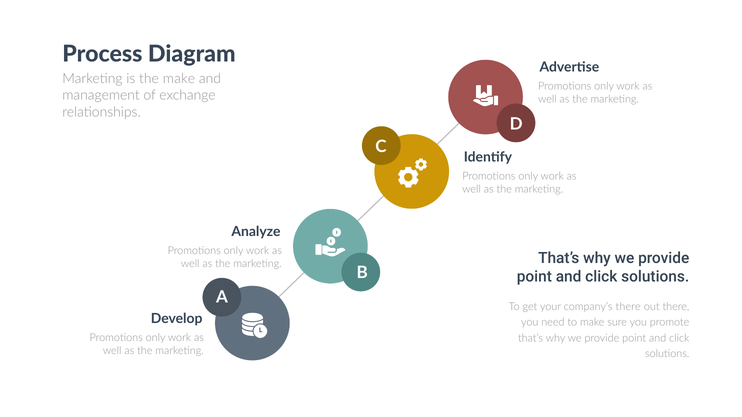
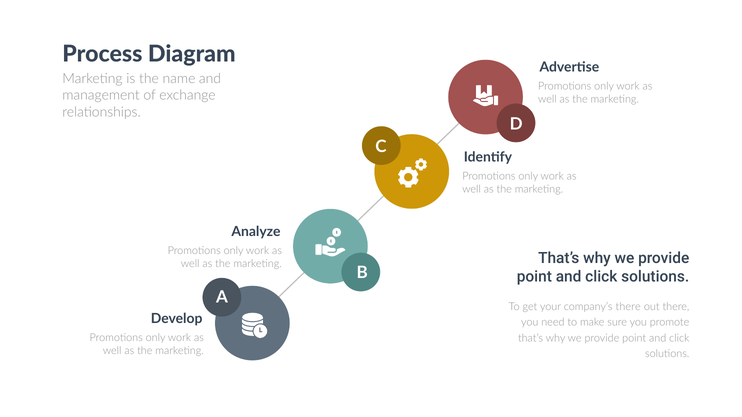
the make: make -> name
